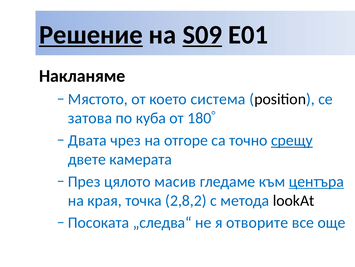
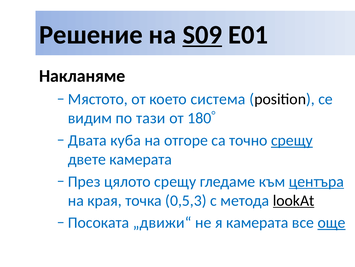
Решение underline: present -> none
затова: затова -> видим
куба: куба -> тази
чрез: чрез -> куба
цялото масив: масив -> срещу
2,8,2: 2,8,2 -> 0,5,3
lookAt underline: none -> present
„следва“: „следва“ -> „движи“
я отворите: отворите -> камерата
още underline: none -> present
